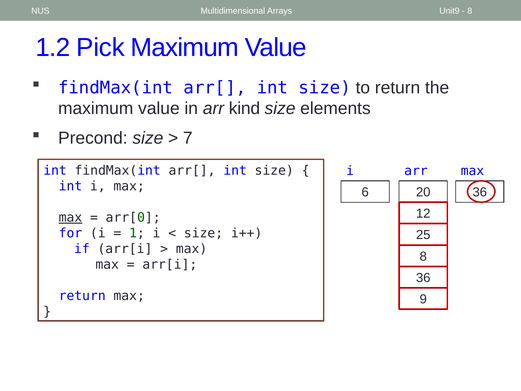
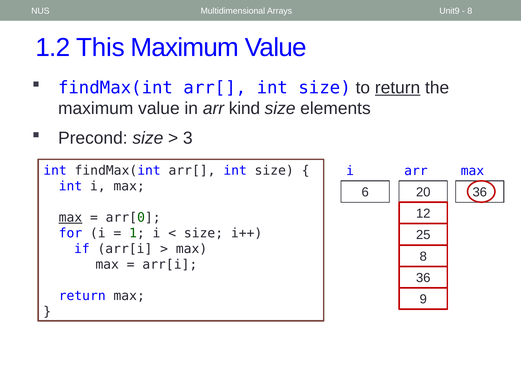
Pick: Pick -> This
return at (398, 88) underline: none -> present
7: 7 -> 3
